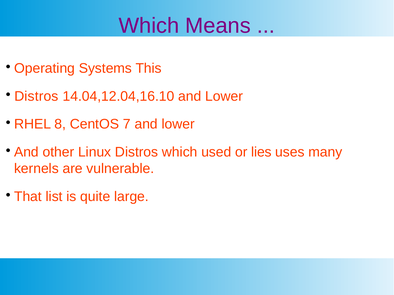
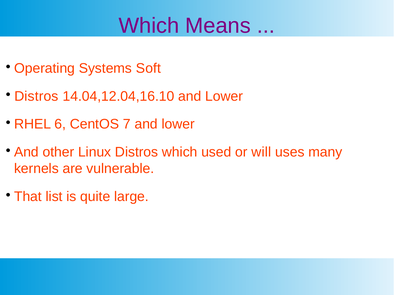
This: This -> Soft
8: 8 -> 6
lies: lies -> will
